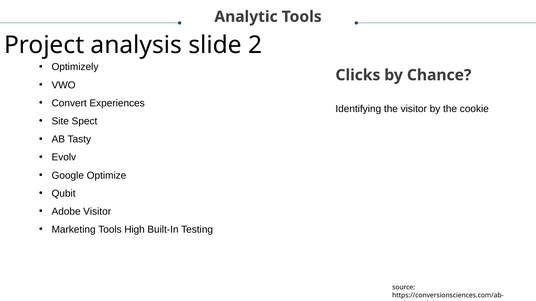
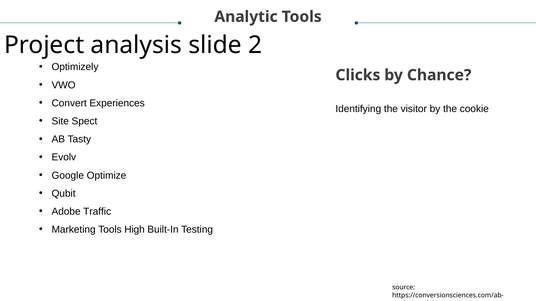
Adobe Visitor: Visitor -> Traffic
